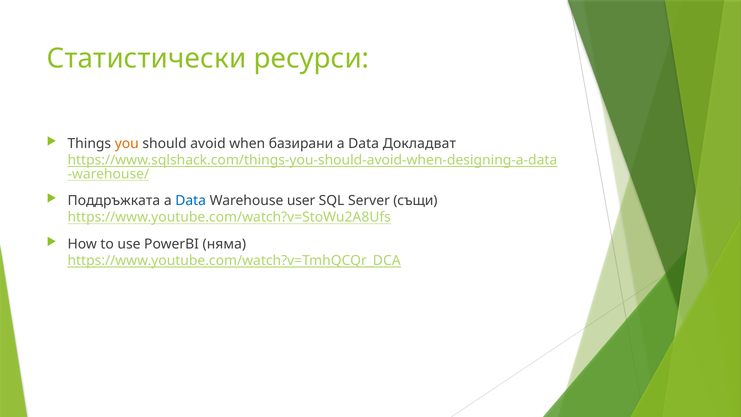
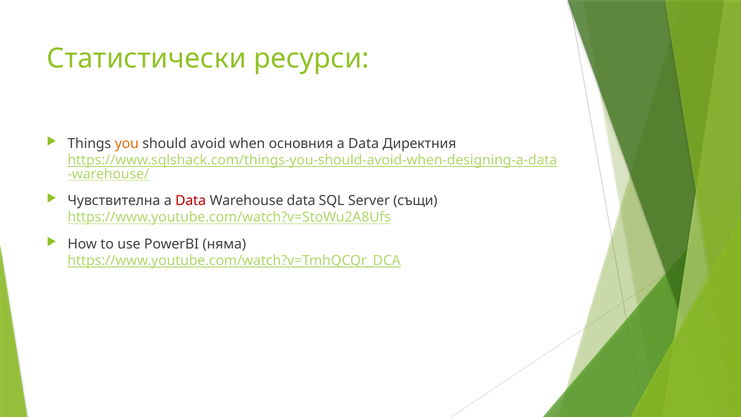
базирани: базирани -> основния
Докладват: Докладват -> Директния
Поддръжката: Поддръжката -> Чувствителна
Data at (191, 201) colour: blue -> red
Warehouse user: user -> data
